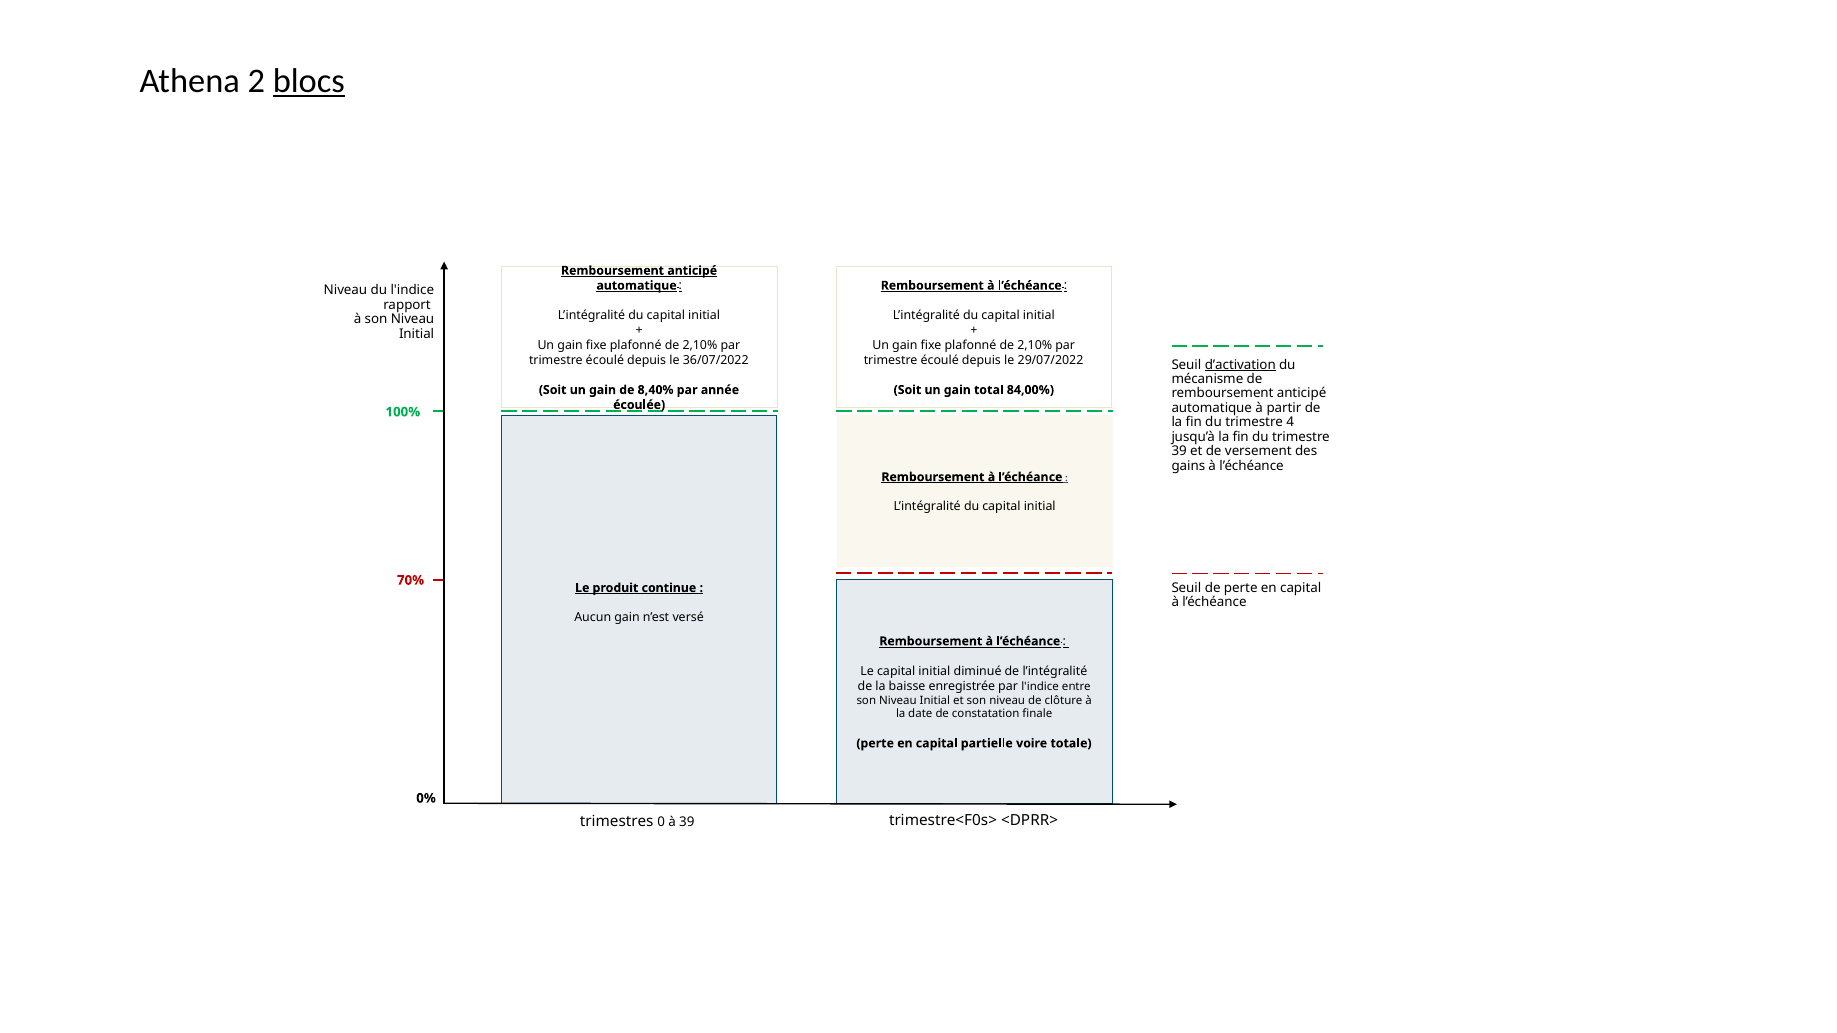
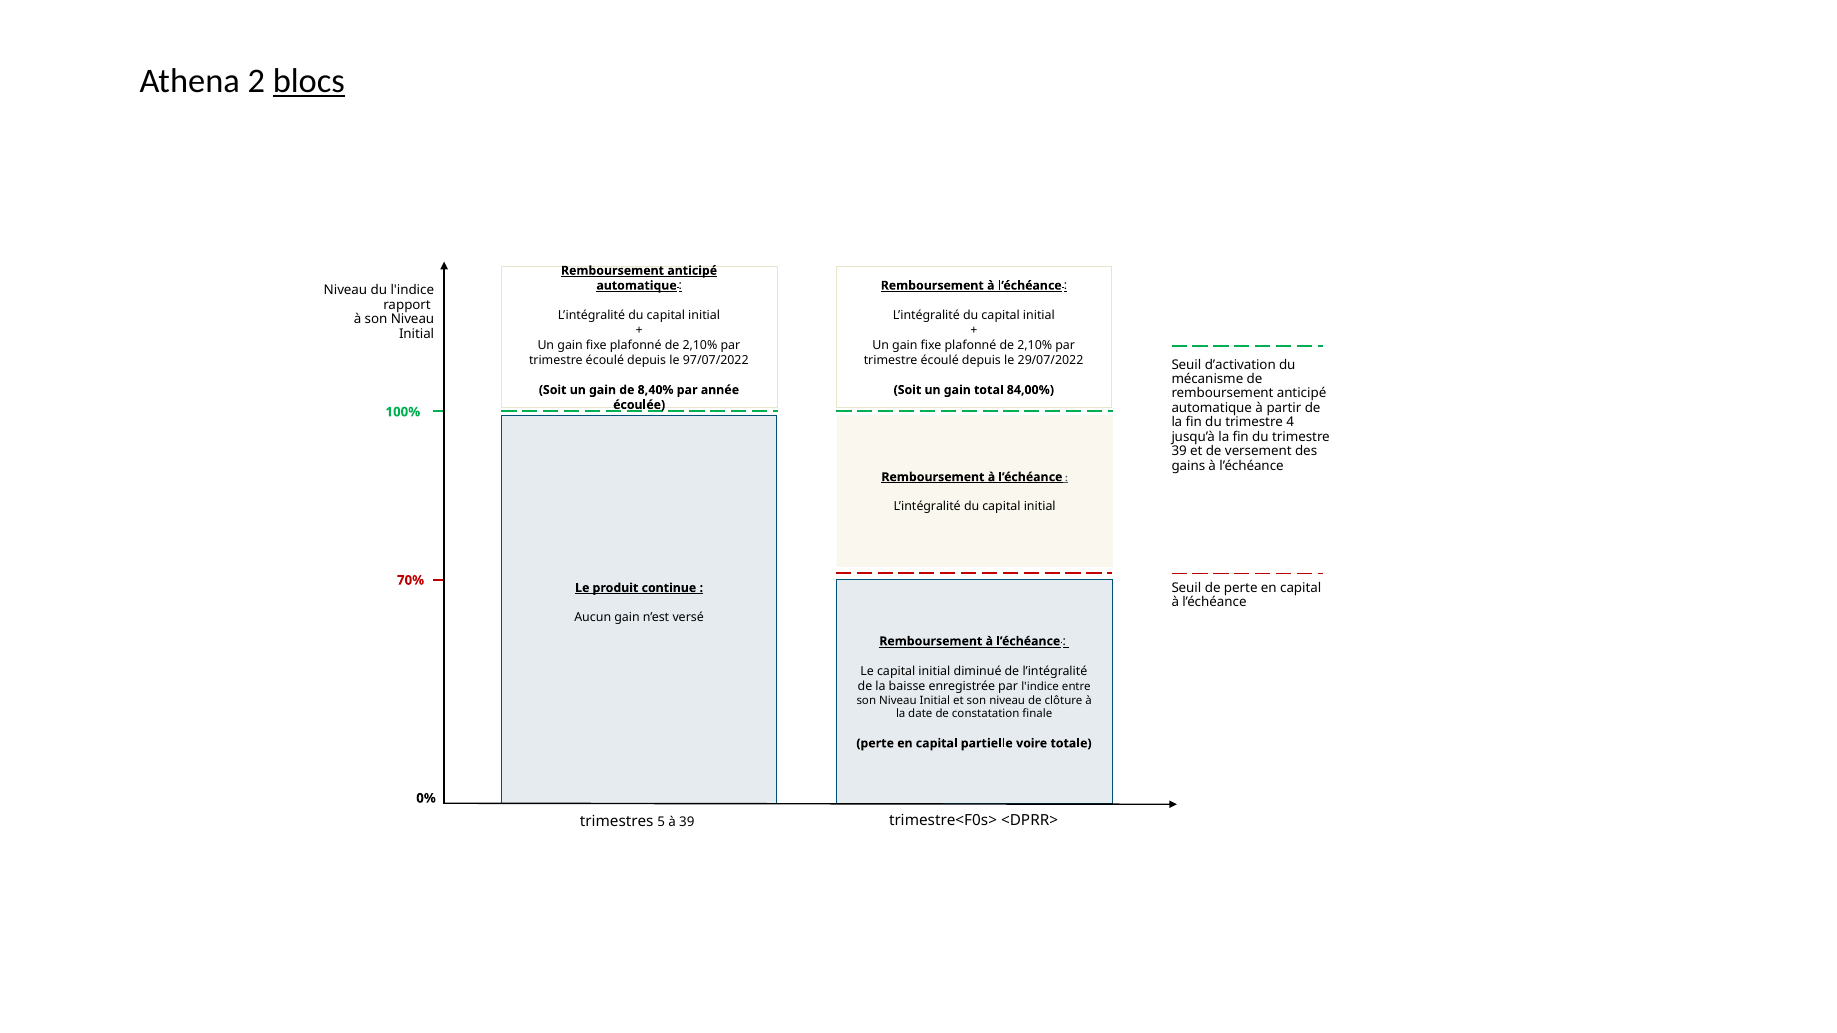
36/07/2022: 36/07/2022 -> 97/07/2022
d’activation underline: present -> none
0: 0 -> 5
